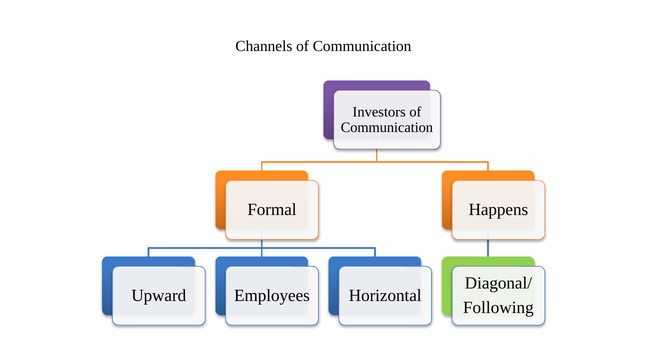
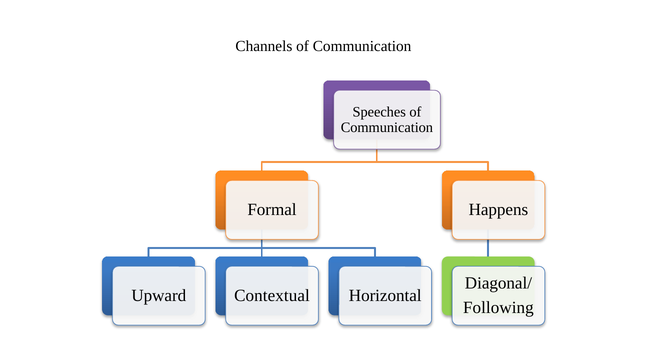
Investors: Investors -> Speeches
Employees: Employees -> Contextual
